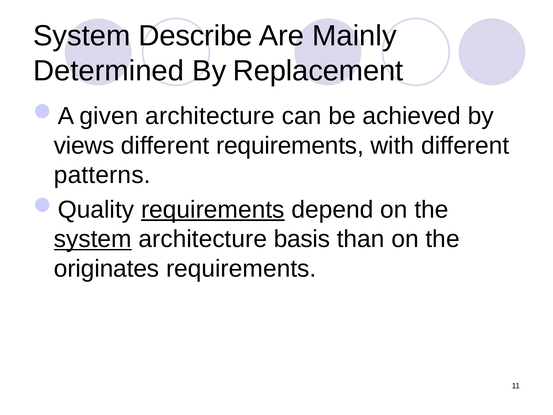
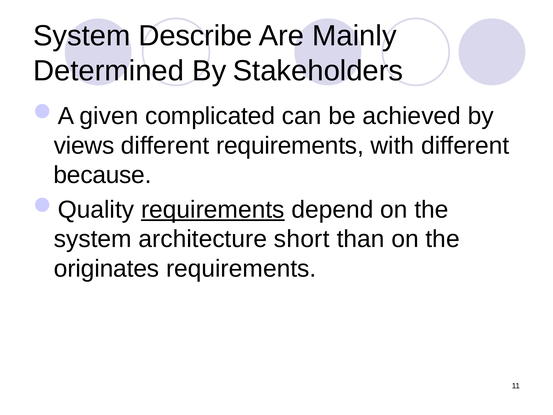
Replacement: Replacement -> Stakeholders
given architecture: architecture -> complicated
patterns: patterns -> because
system at (93, 239) underline: present -> none
basis: basis -> short
